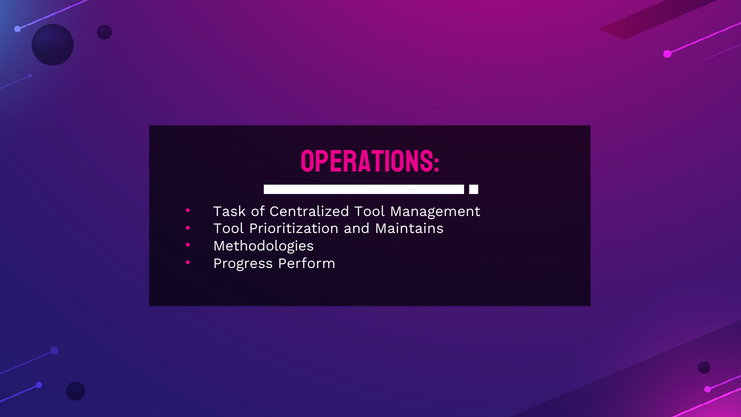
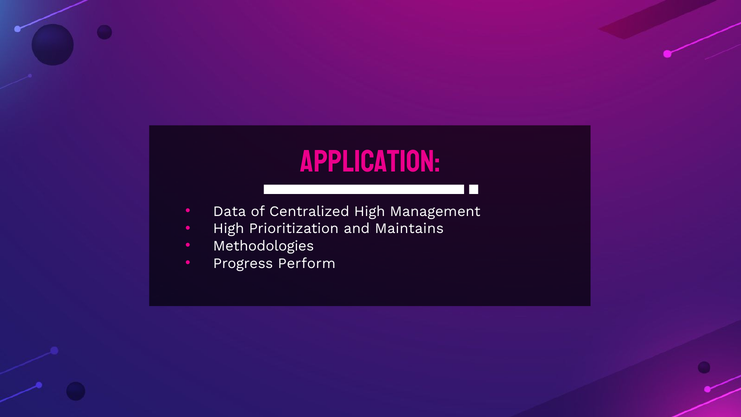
Operations: Operations -> Application
Task: Task -> Data
Centralized Tool: Tool -> High
Tool at (229, 229): Tool -> High
